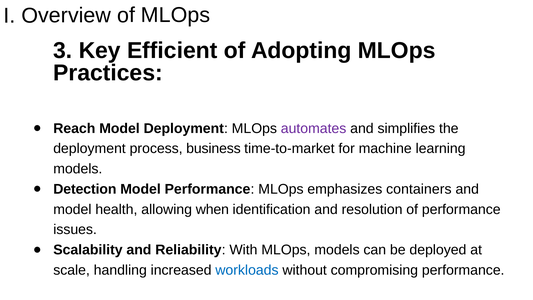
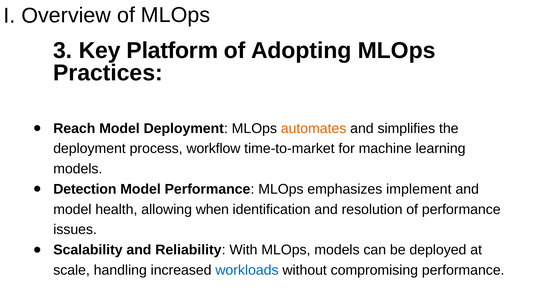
Efficient: Efficient -> Platform
automates colour: purple -> orange
business: business -> workflow
containers: containers -> implement
